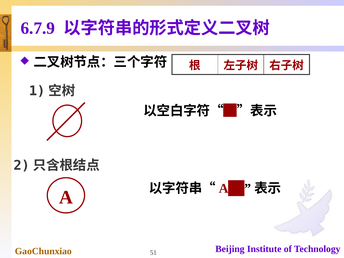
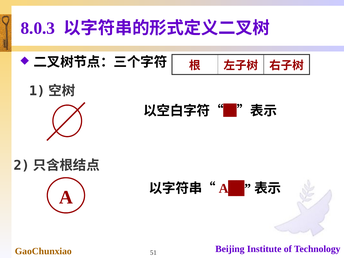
6.7.9: 6.7.9 -> 8.0.3
